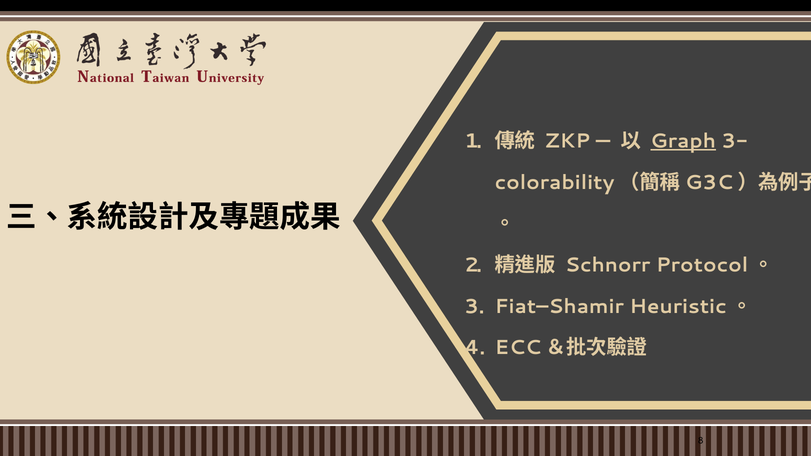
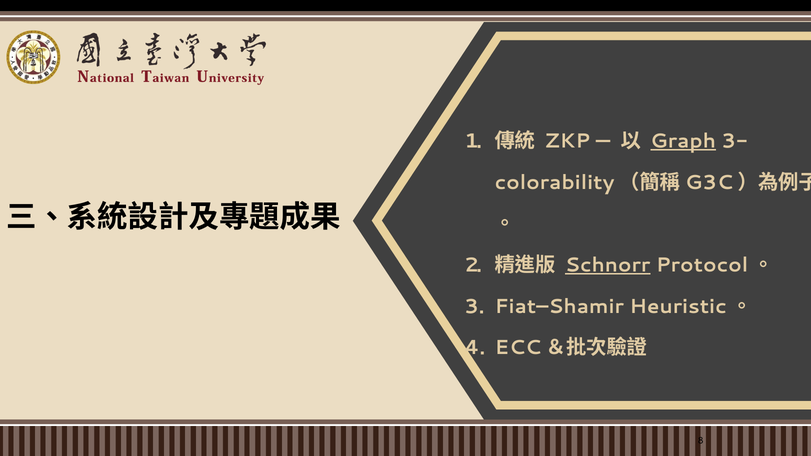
Schnorr underline: none -> present
